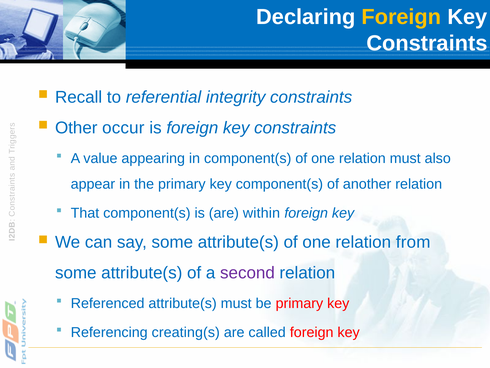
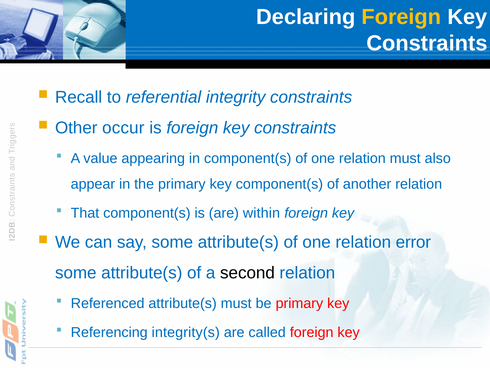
from: from -> error
second colour: purple -> black
creating(s: creating(s -> integrity(s
